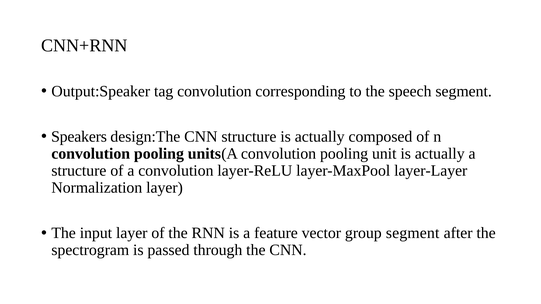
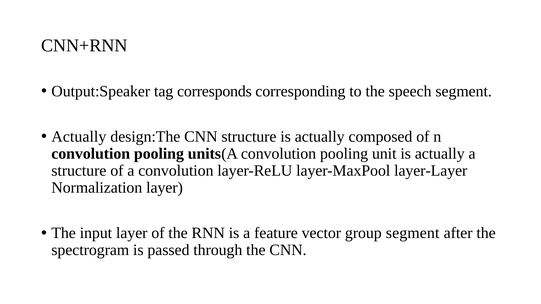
tag convolution: convolution -> corresponds
Speakers at (79, 137): Speakers -> Actually
